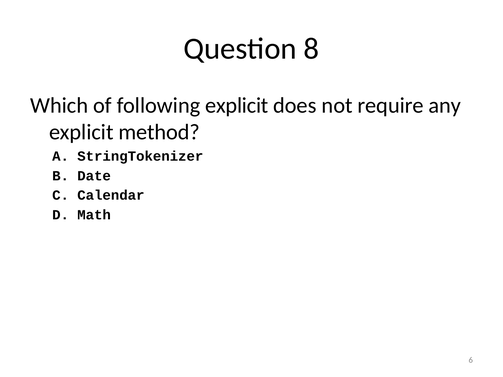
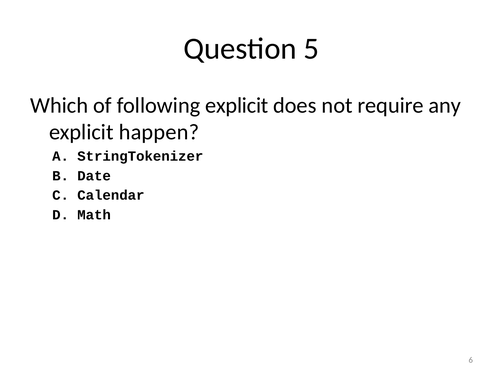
8: 8 -> 5
method: method -> happen
